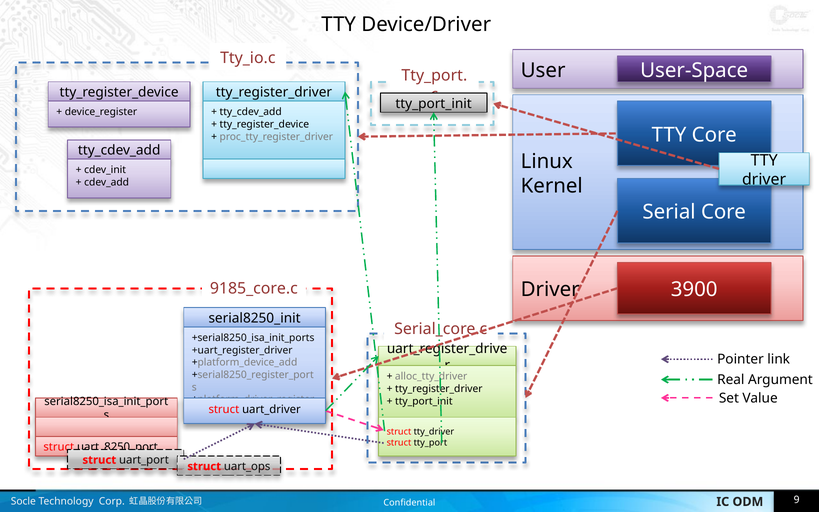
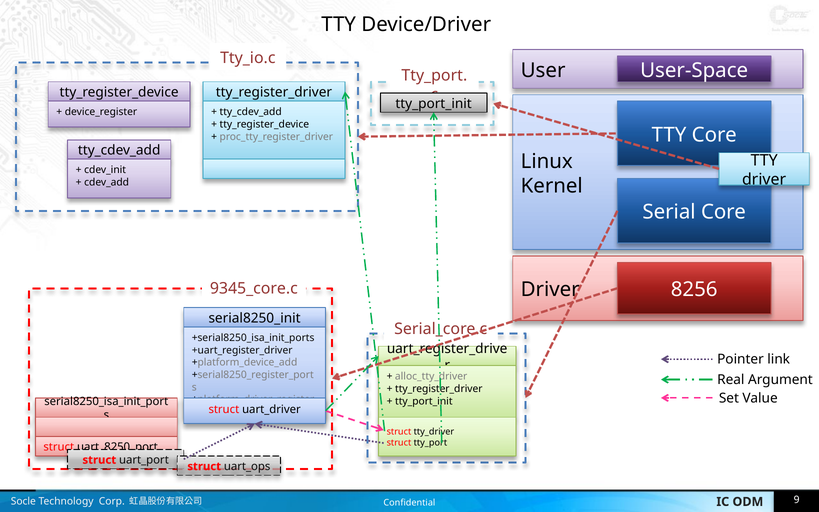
9185_core.c: 9185_core.c -> 9345_core.c
3900: 3900 -> 8256
